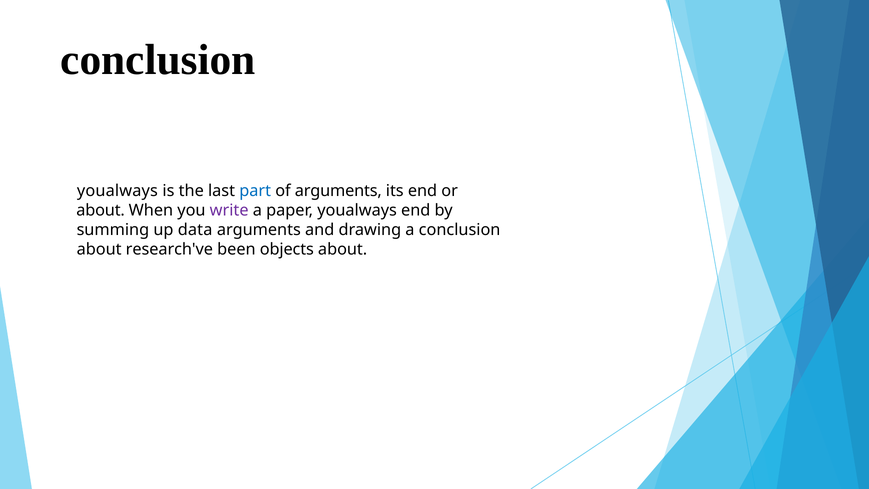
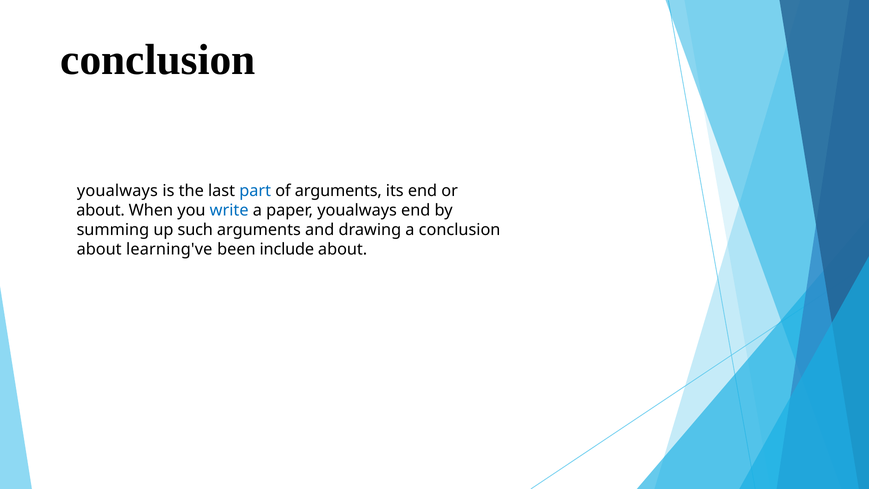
write colour: purple -> blue
data: data -> such
research've: research've -> learning've
objects: objects -> include
